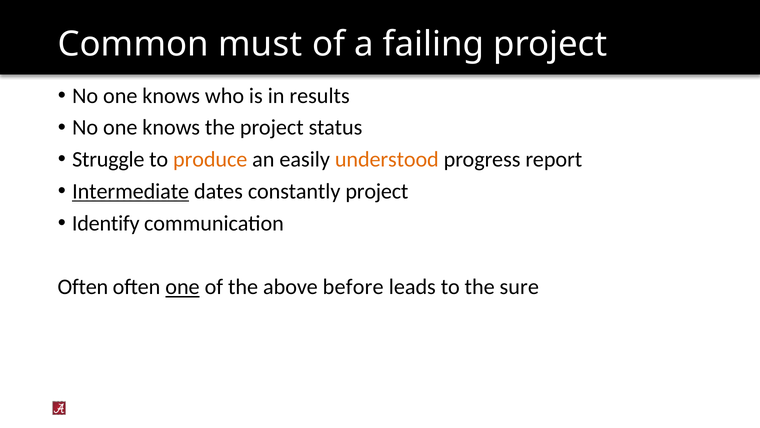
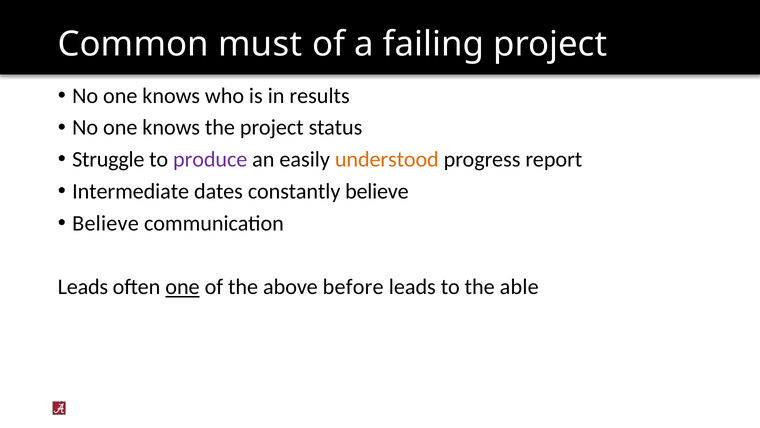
produce colour: orange -> purple
Intermediate underline: present -> none
constantly project: project -> believe
Identify at (106, 223): Identify -> Believe
Often at (83, 287): Often -> Leads
sure: sure -> able
